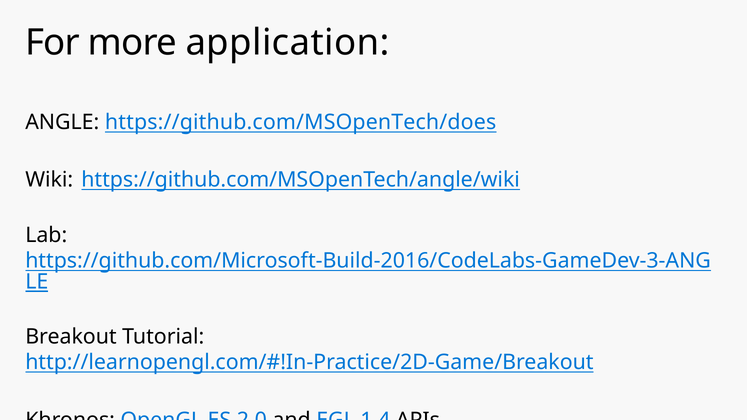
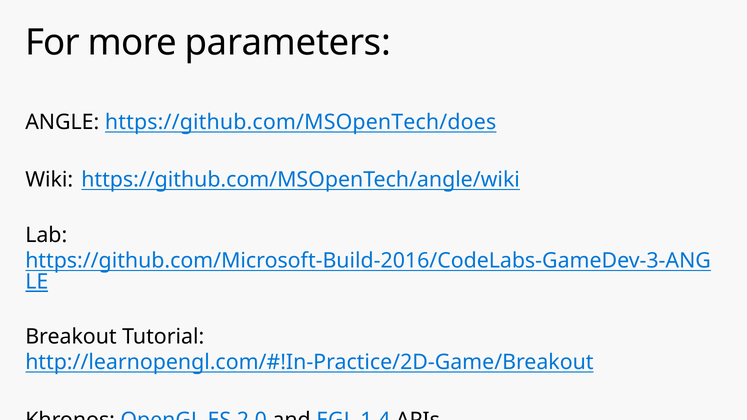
application: application -> parameters
